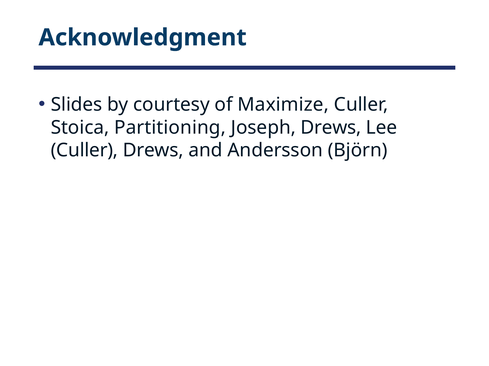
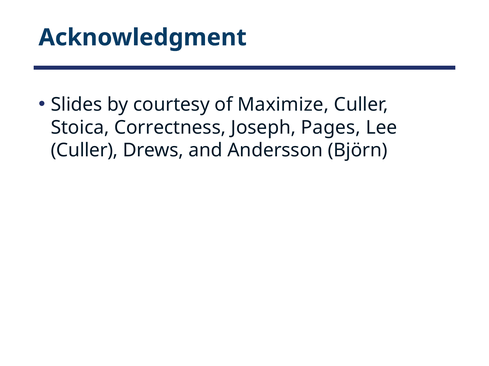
Partitioning: Partitioning -> Correctness
Joseph Drews: Drews -> Pages
